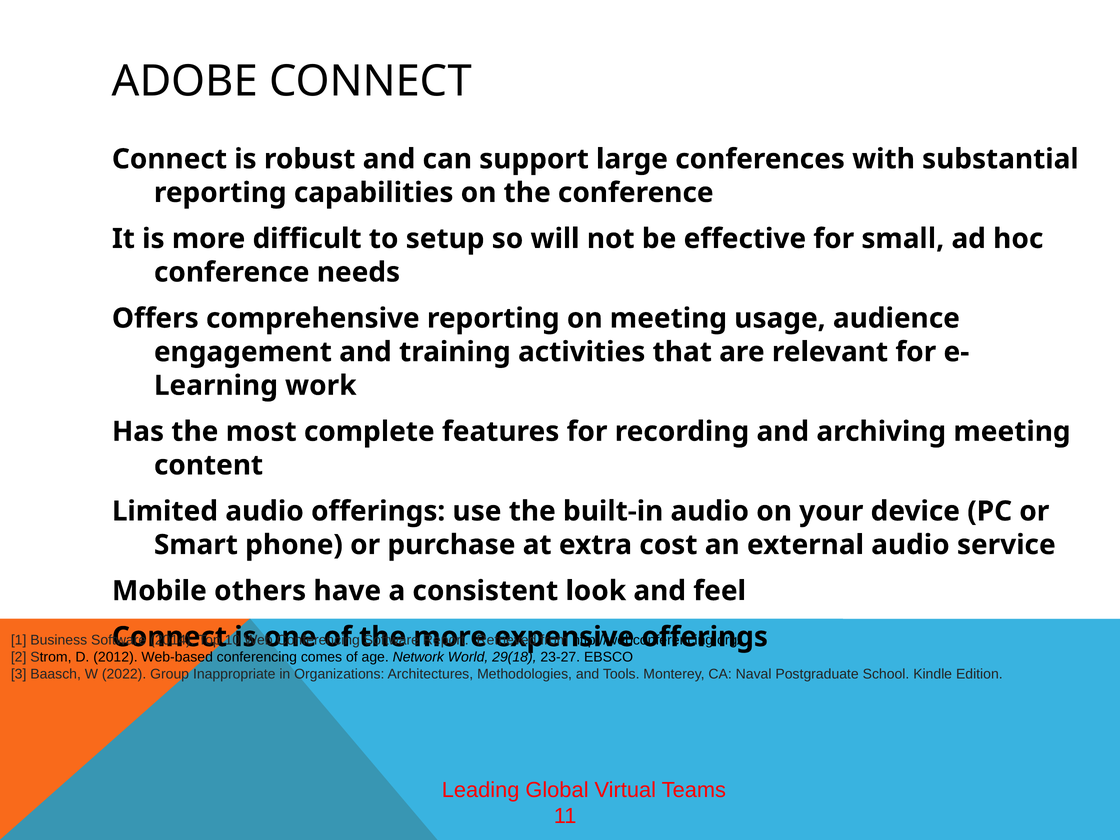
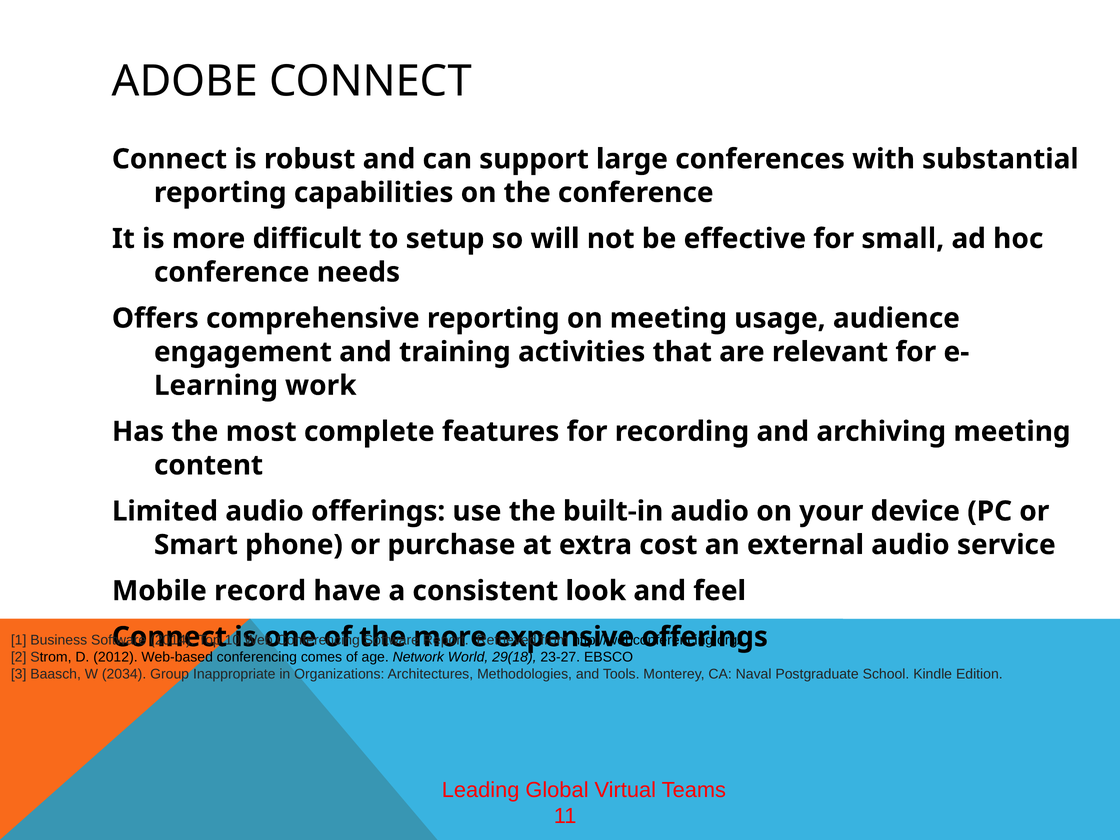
others: others -> record
2022: 2022 -> 2034
